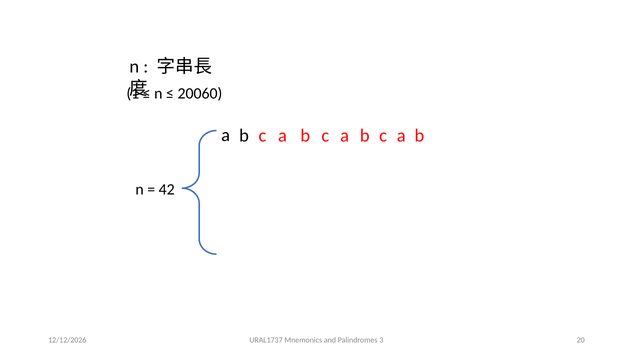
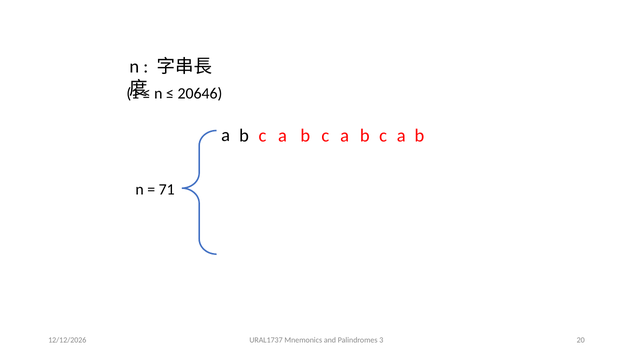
20060: 20060 -> 20646
42: 42 -> 71
